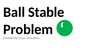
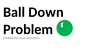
Stable: Stable -> Down
